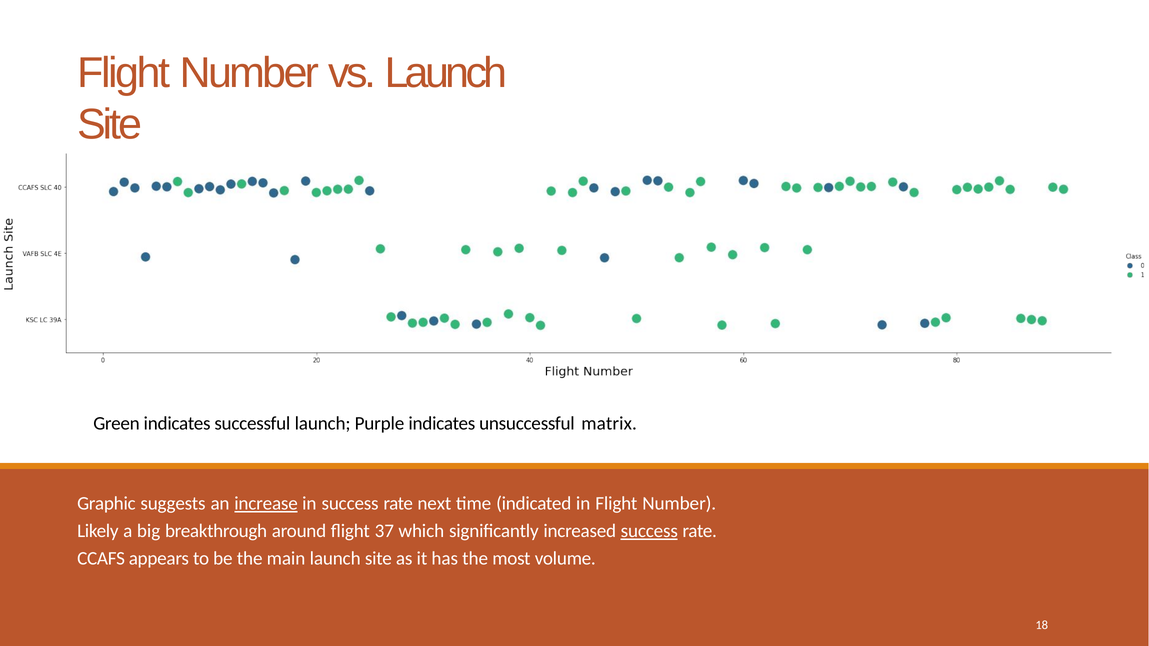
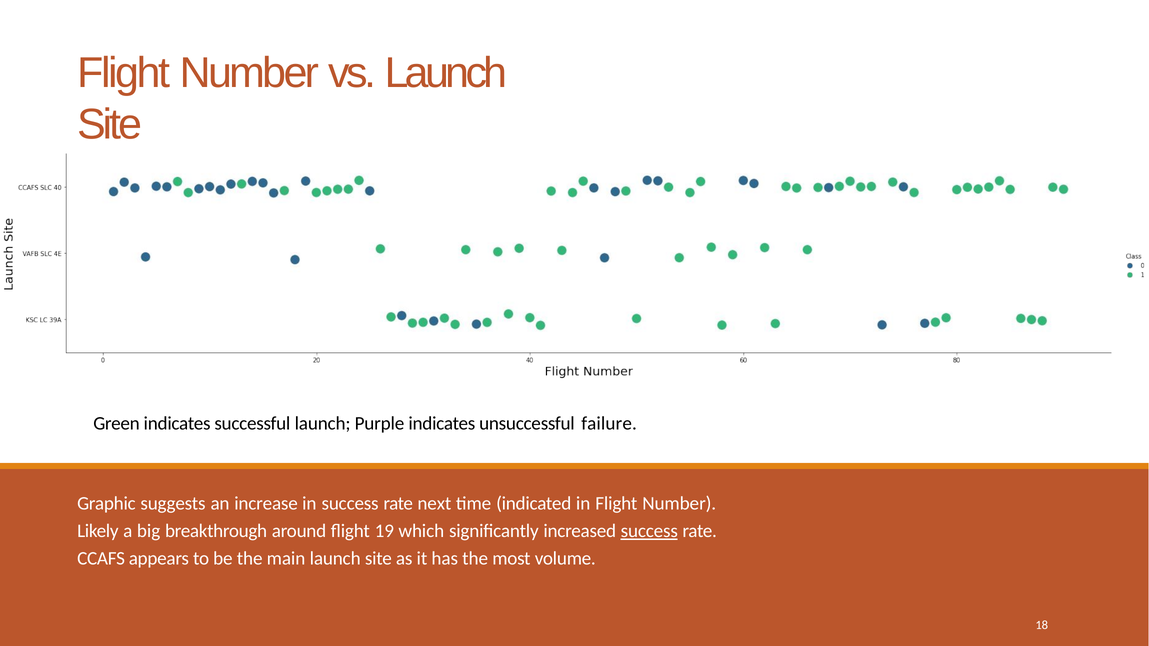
matrix: matrix -> failure
increase underline: present -> none
37: 37 -> 19
